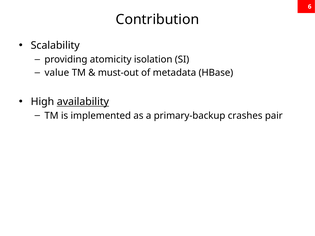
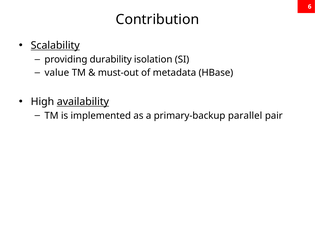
Scalability underline: none -> present
atomicity: atomicity -> durability
crashes: crashes -> parallel
